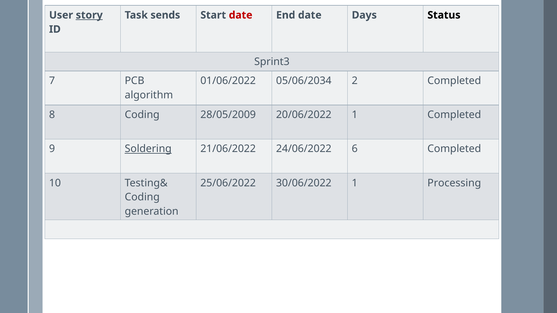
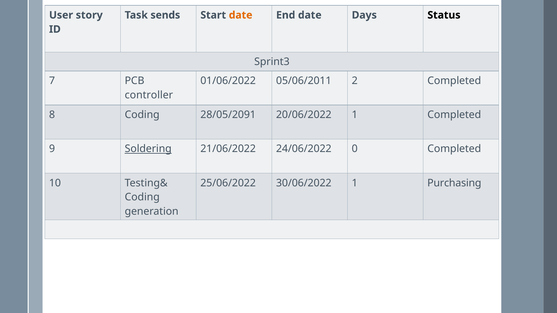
story underline: present -> none
date at (241, 15) colour: red -> orange
05/06/2034: 05/06/2034 -> 05/06/2011
algorithm: algorithm -> controller
28/05/2009: 28/05/2009 -> 28/05/2091
6: 6 -> 0
Processing: Processing -> Purchasing
